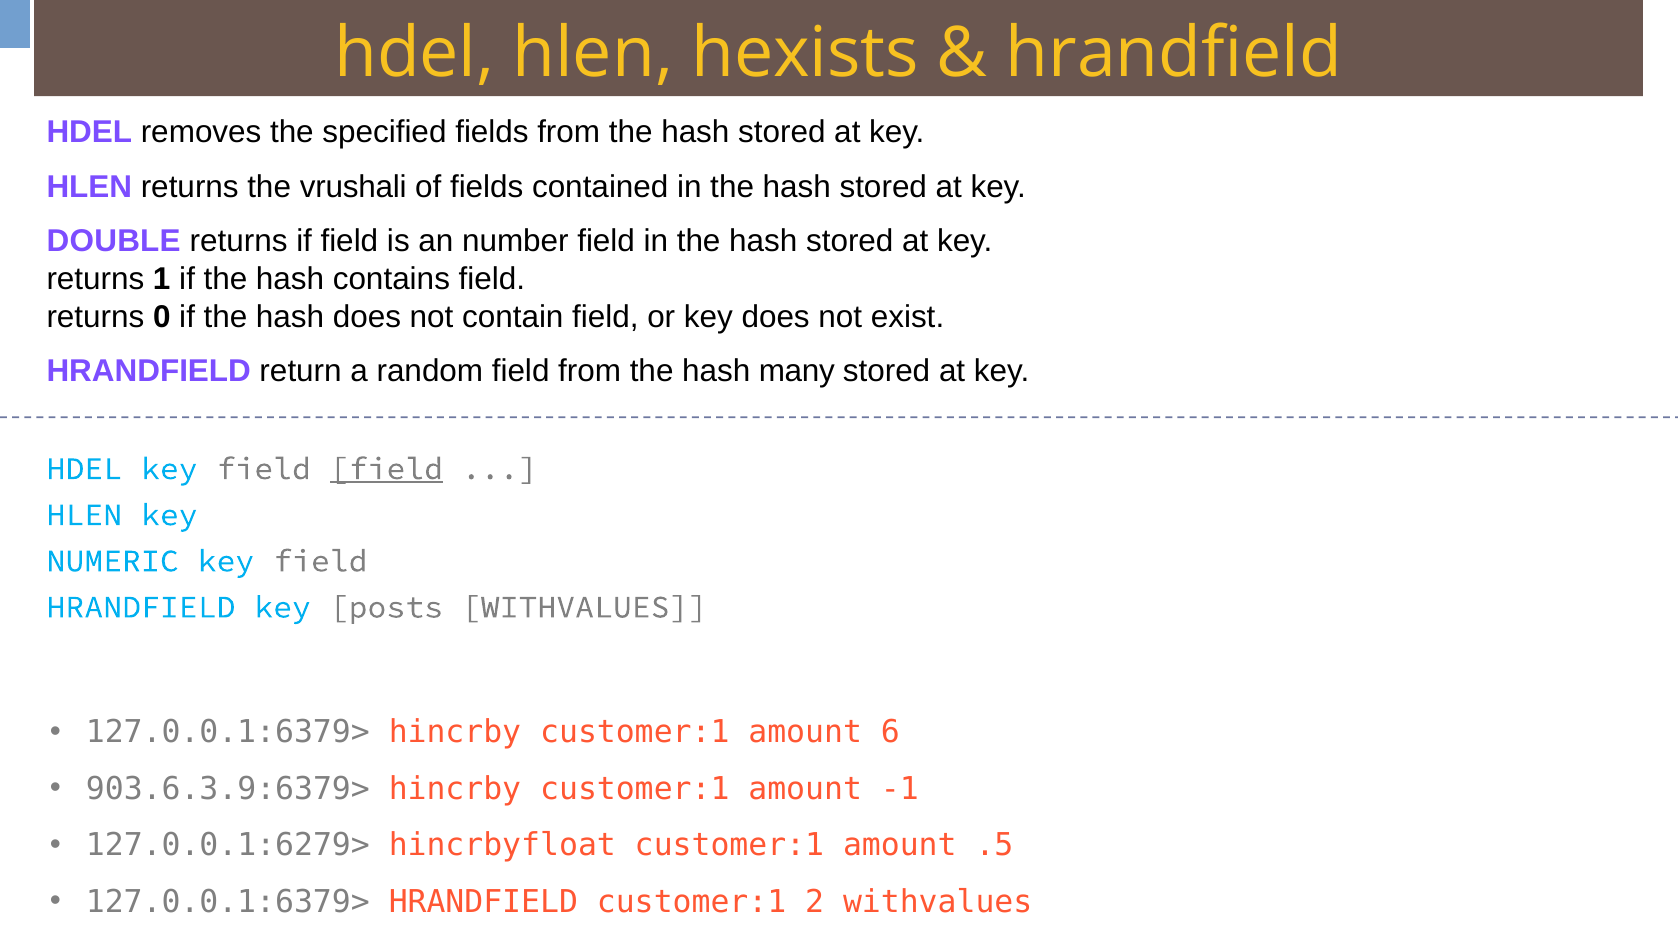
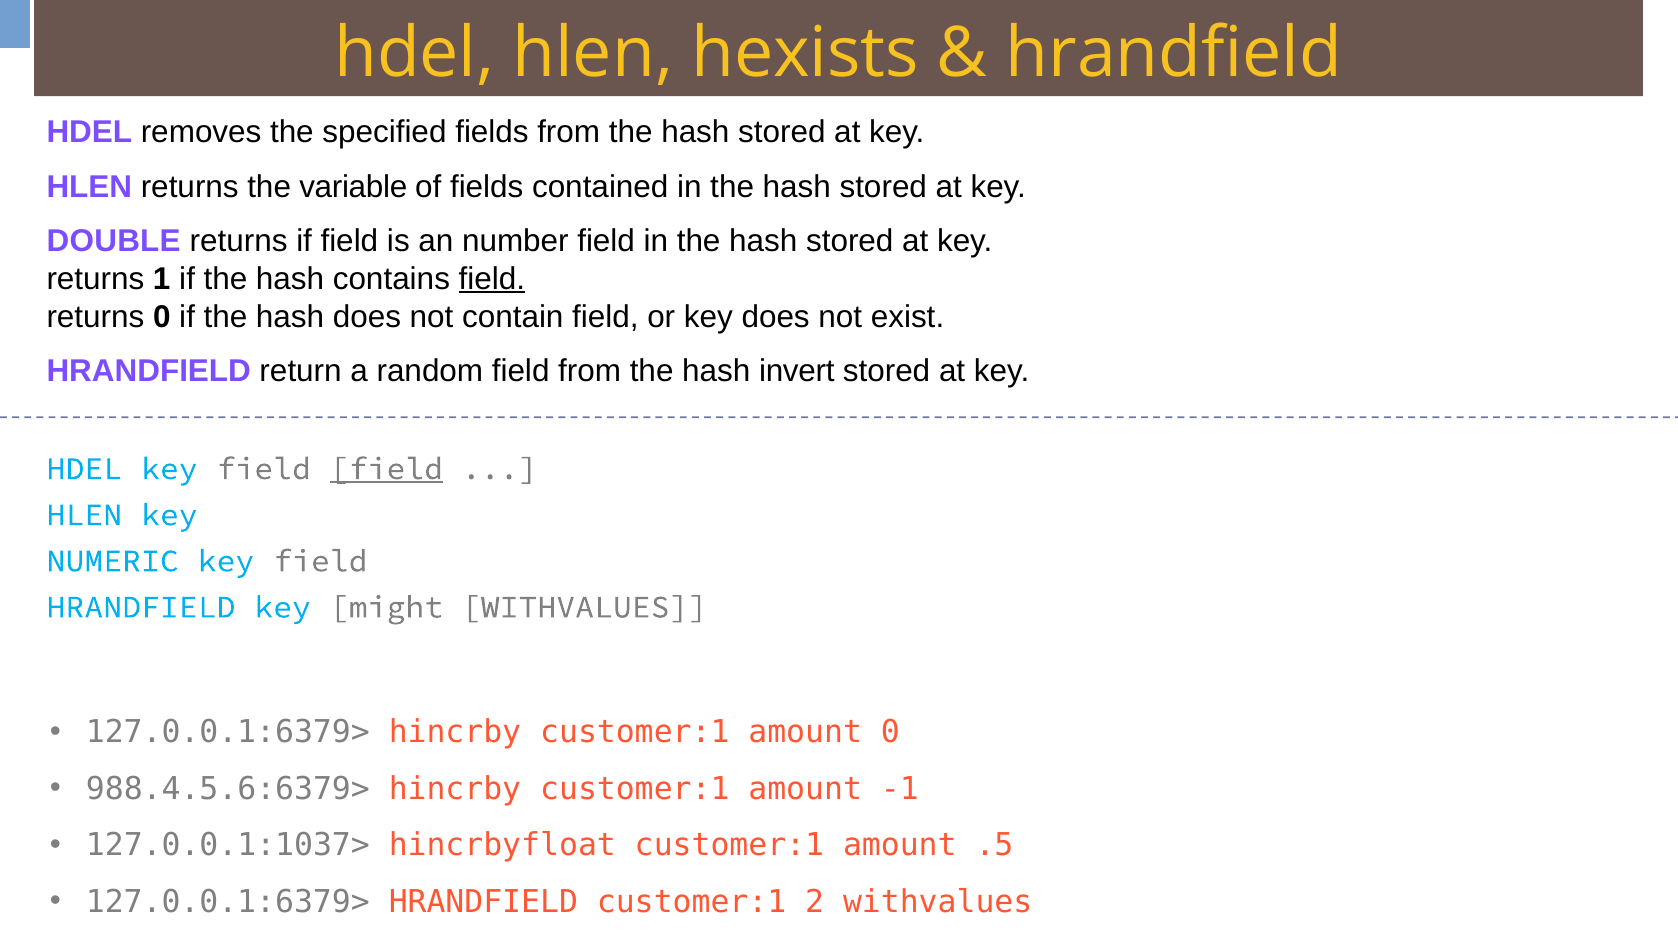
vrushali: vrushali -> variable
field at (492, 279) underline: none -> present
many: many -> invert
posts: posts -> might
amount 6: 6 -> 0
903.6.3.9:6379>: 903.6.3.9:6379> -> 988.4.5.6:6379>
127.0.0.1:6279>: 127.0.0.1:6279> -> 127.0.0.1:1037>
